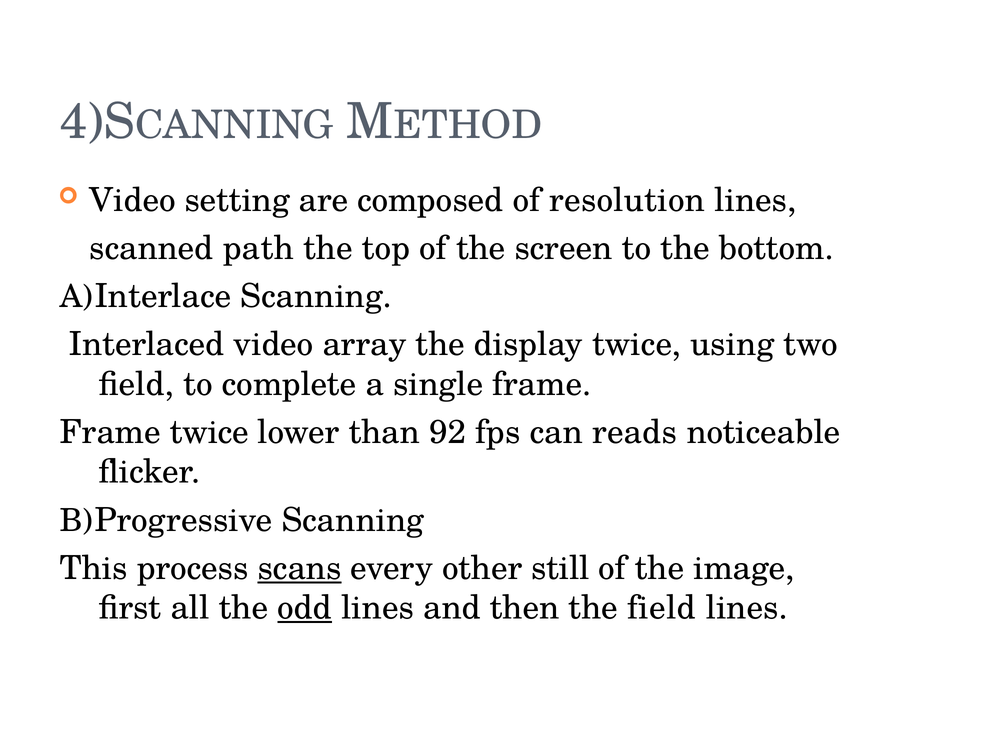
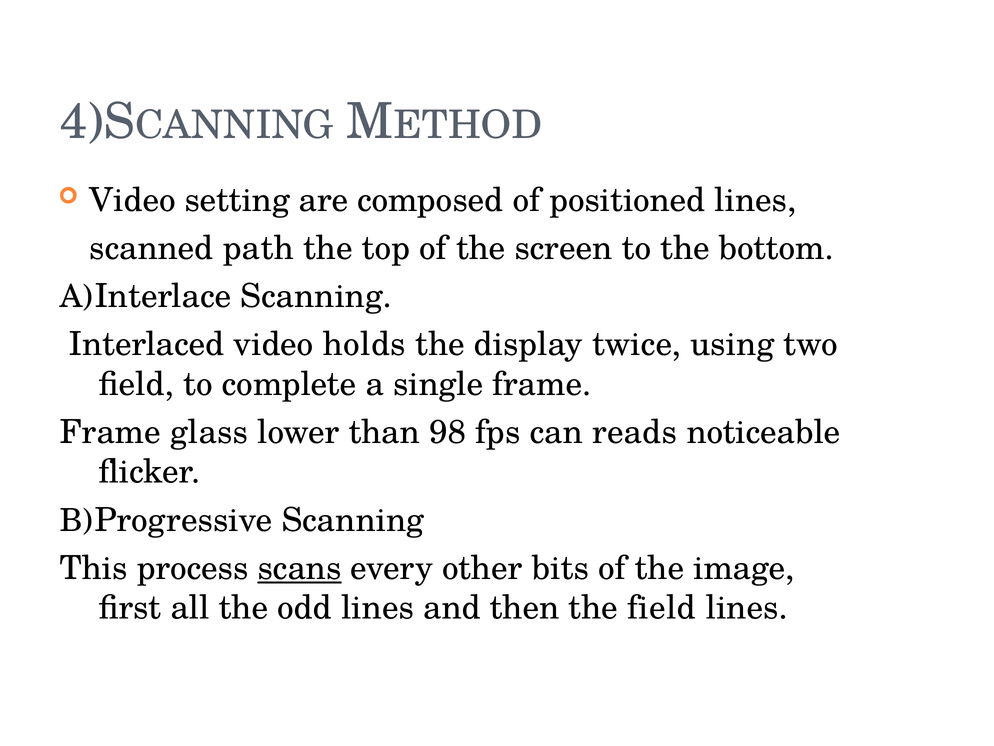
resolution: resolution -> positioned
array: array -> holds
Frame twice: twice -> glass
92: 92 -> 98
still: still -> bits
odd underline: present -> none
